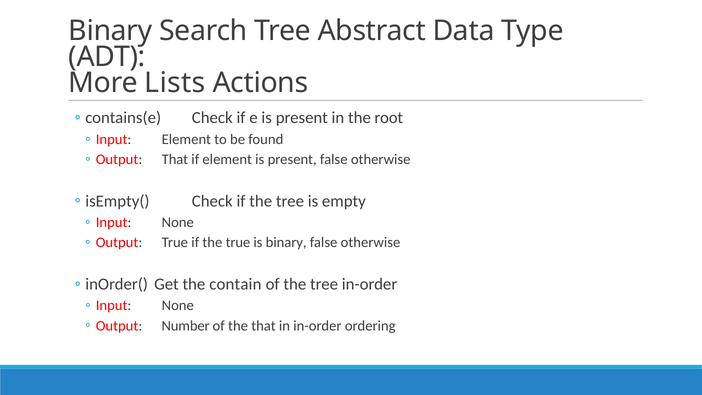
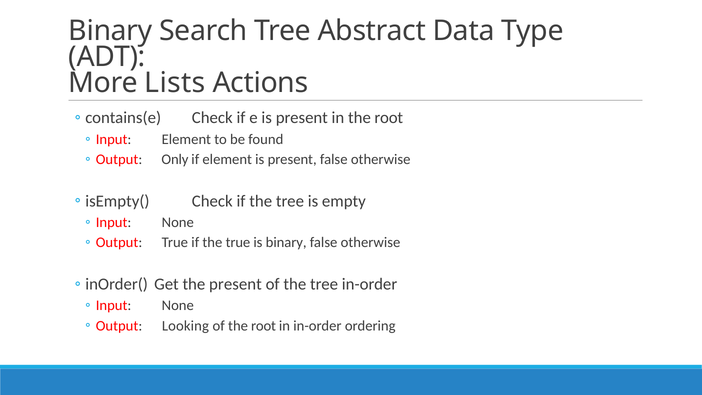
Output That: That -> Only
the contain: contain -> present
Number: Number -> Looking
of the that: that -> root
